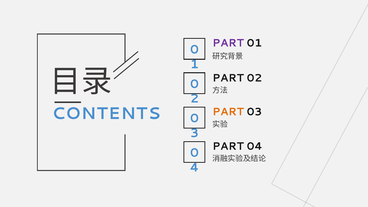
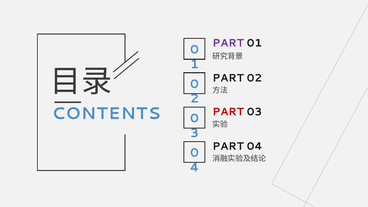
PART at (228, 112) colour: orange -> red
